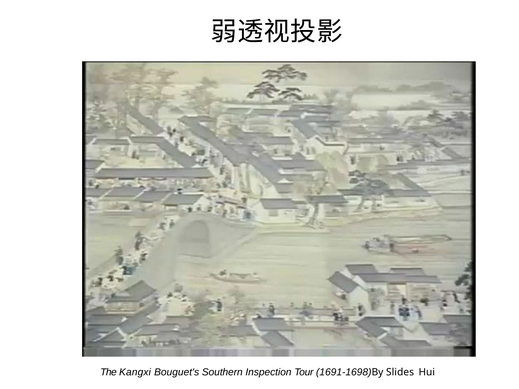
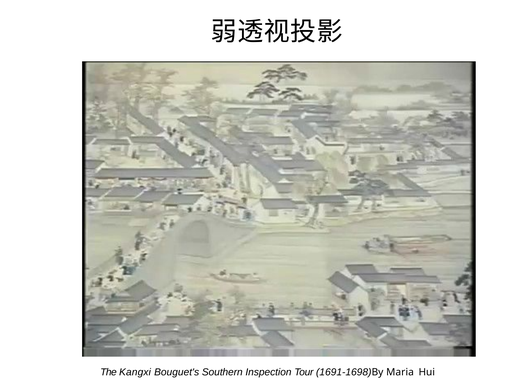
Slides: Slides -> Maria
